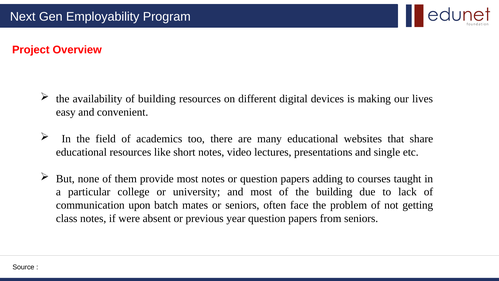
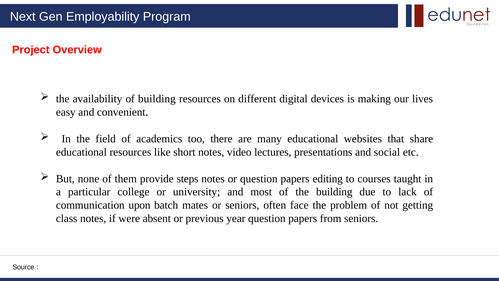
single: single -> social
provide most: most -> steps
adding: adding -> editing
